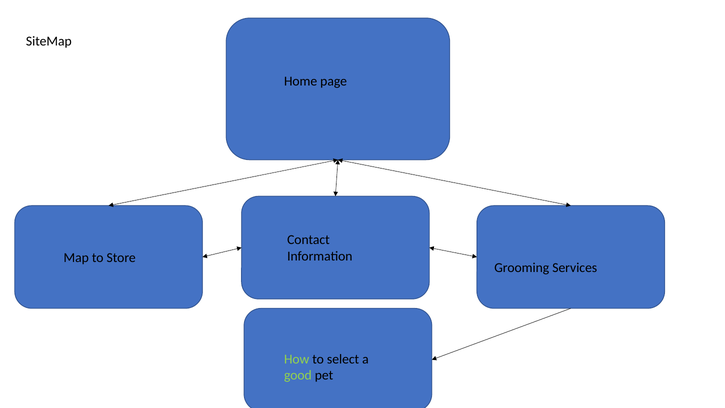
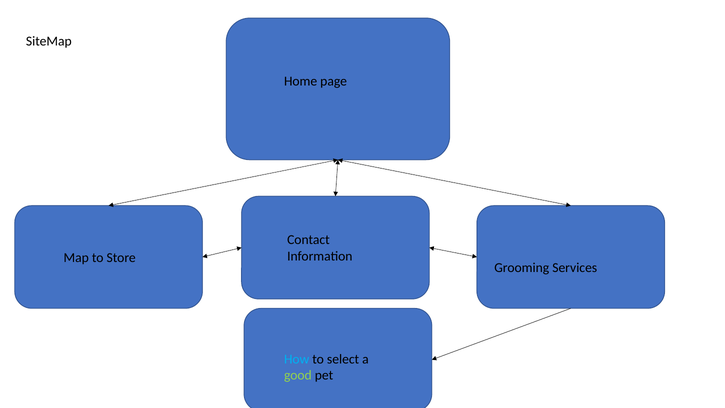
How colour: light green -> light blue
